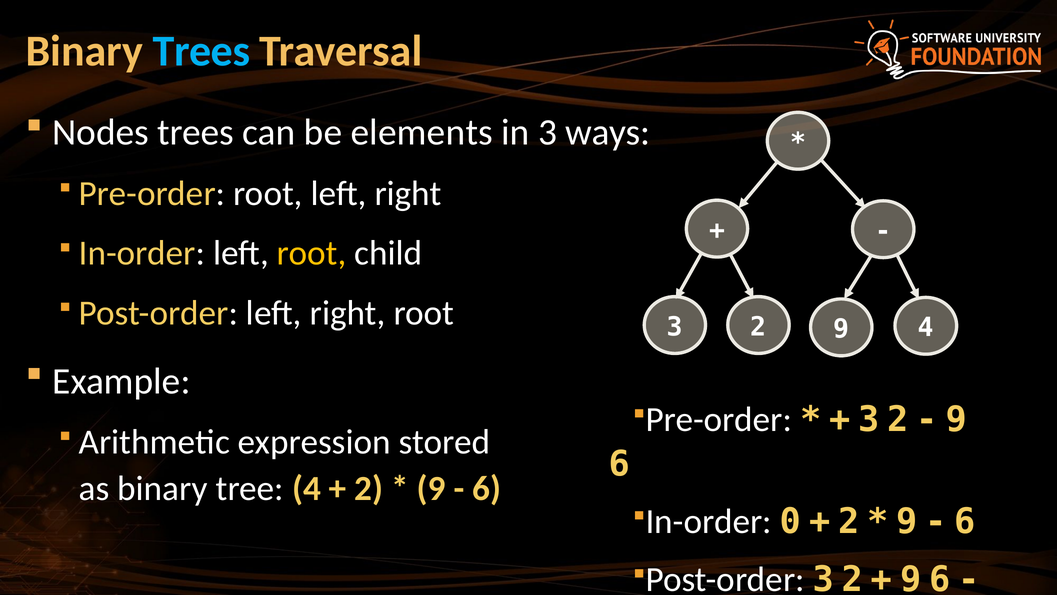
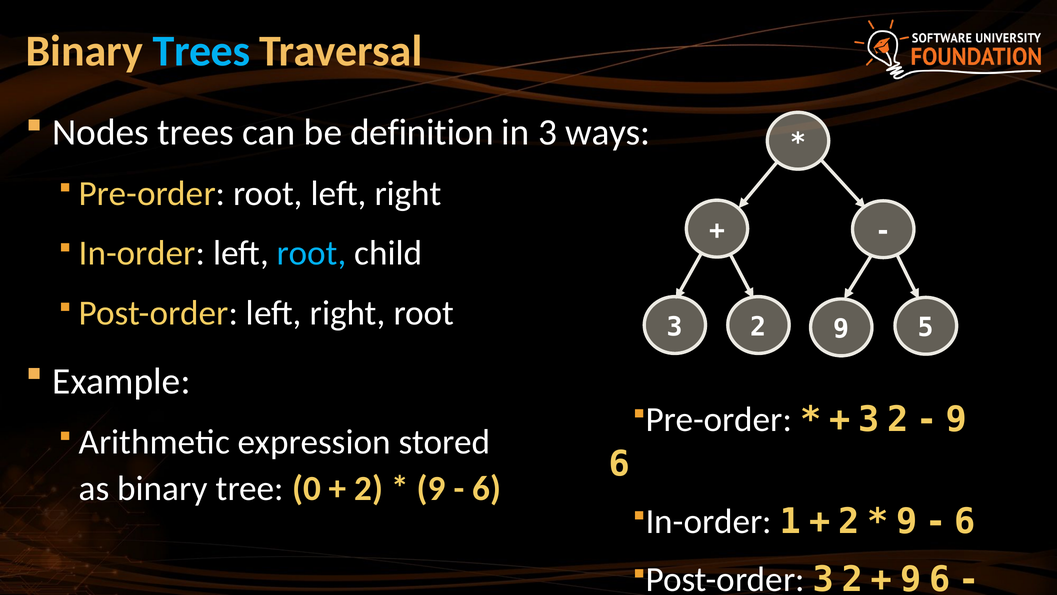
elements: elements -> definition
root at (312, 253) colour: yellow -> light blue
9 4: 4 -> 5
tree 4: 4 -> 0
0: 0 -> 1
